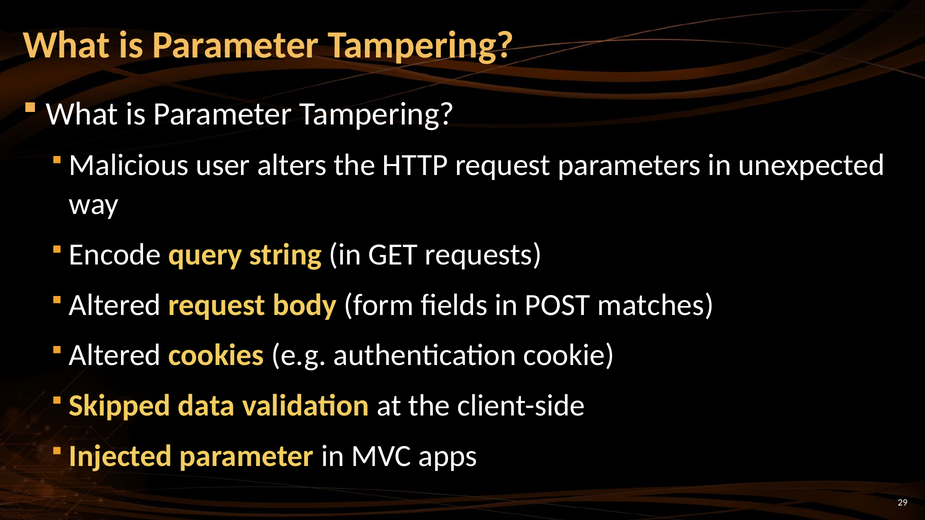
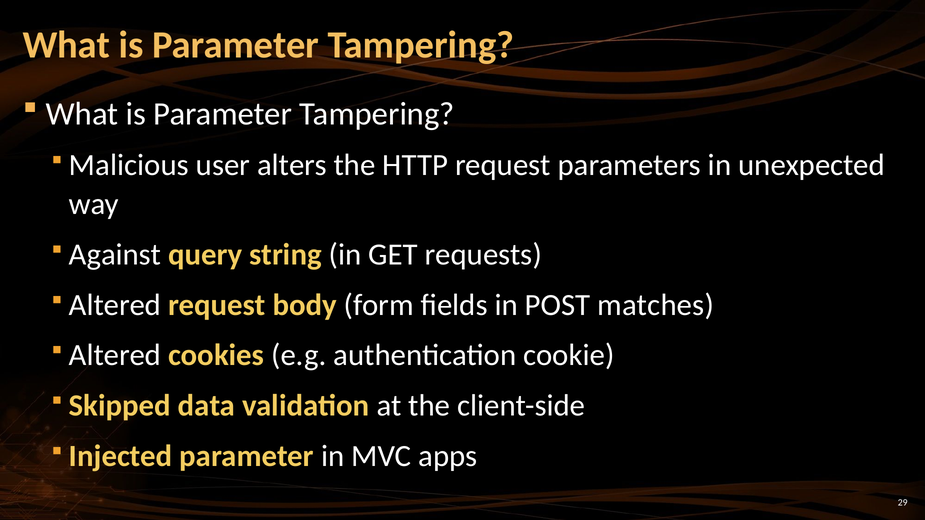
Encode: Encode -> Against
